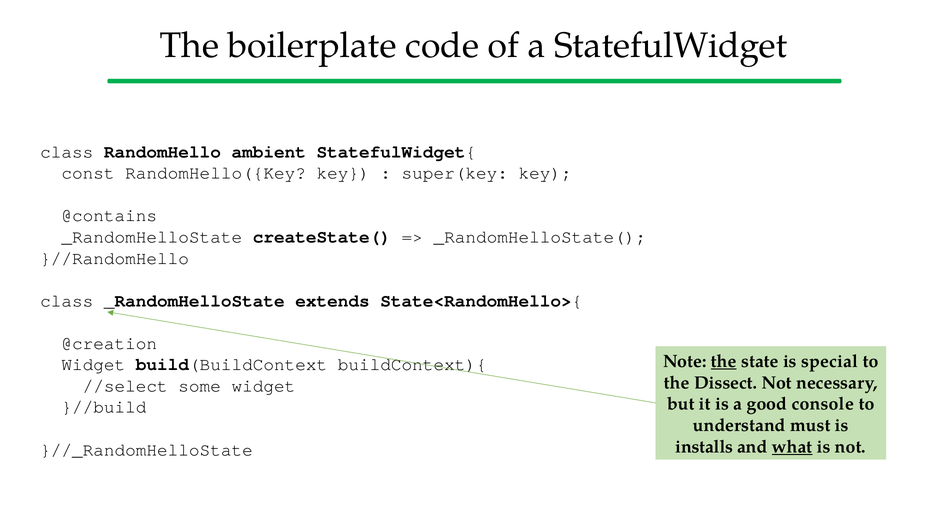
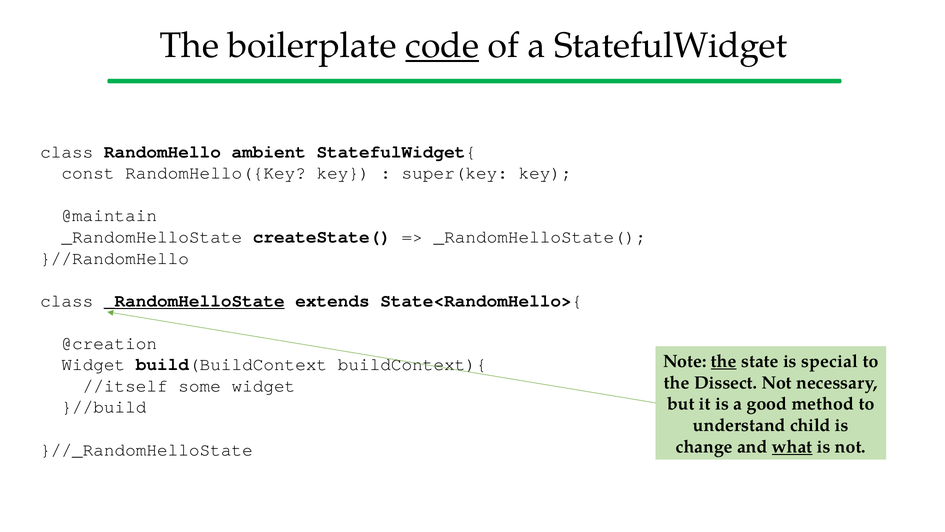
code underline: none -> present
@contains: @contains -> @maintain
_RandomHelloState at (194, 300) underline: none -> present
//select: //select -> //itself
console: console -> method
must: must -> child
installs: installs -> change
